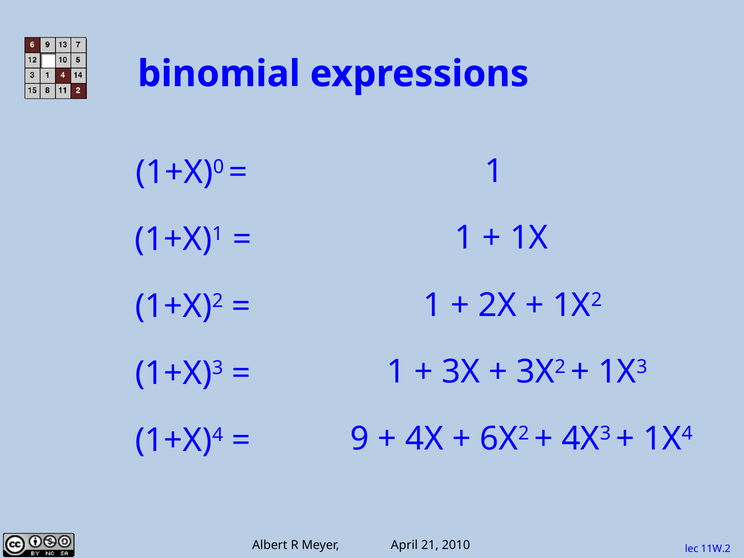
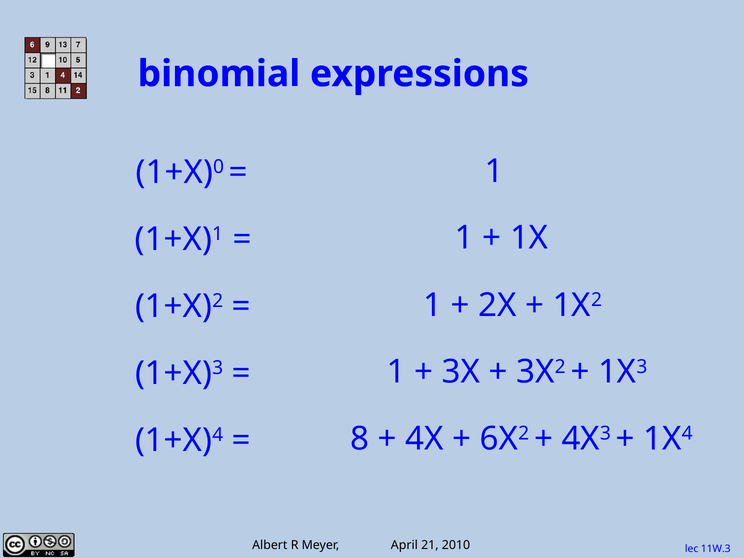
9: 9 -> 8
11W.2: 11W.2 -> 11W.3
